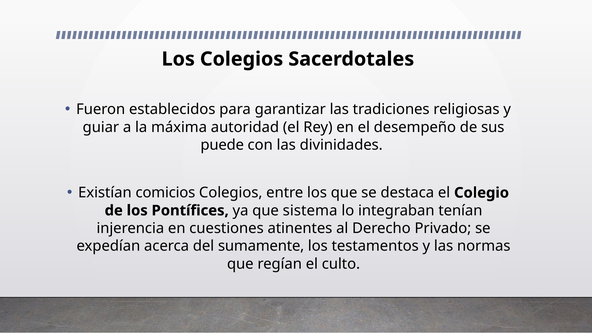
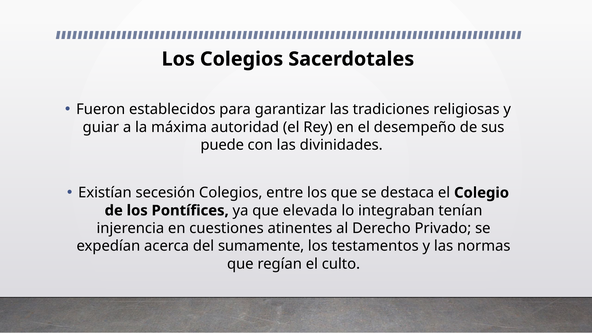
comicios: comicios -> secesión
sistema: sistema -> elevada
